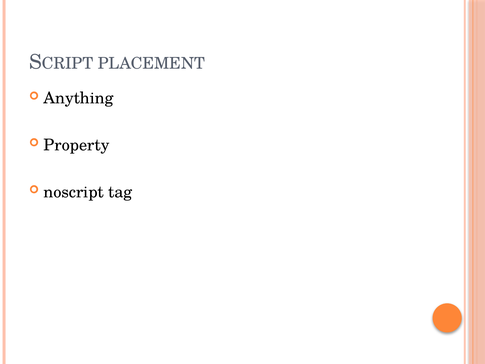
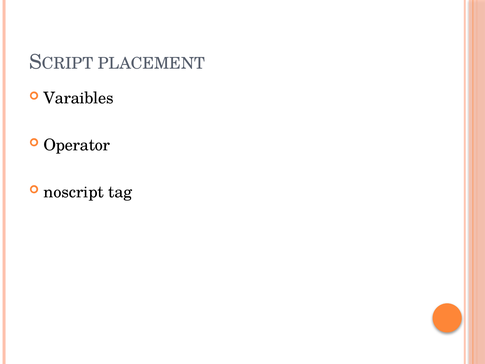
Anything: Anything -> Varaibles
Property: Property -> Operator
